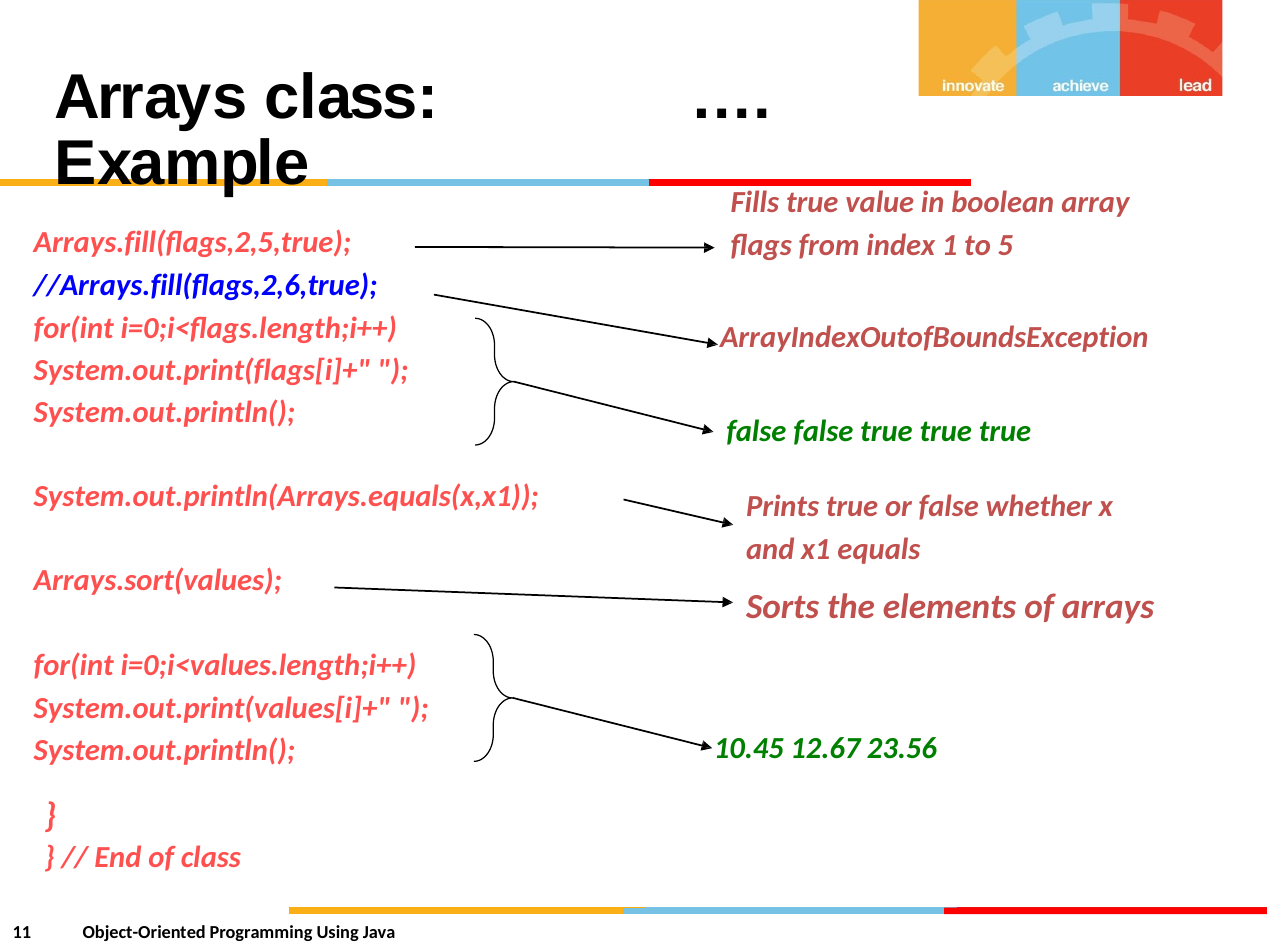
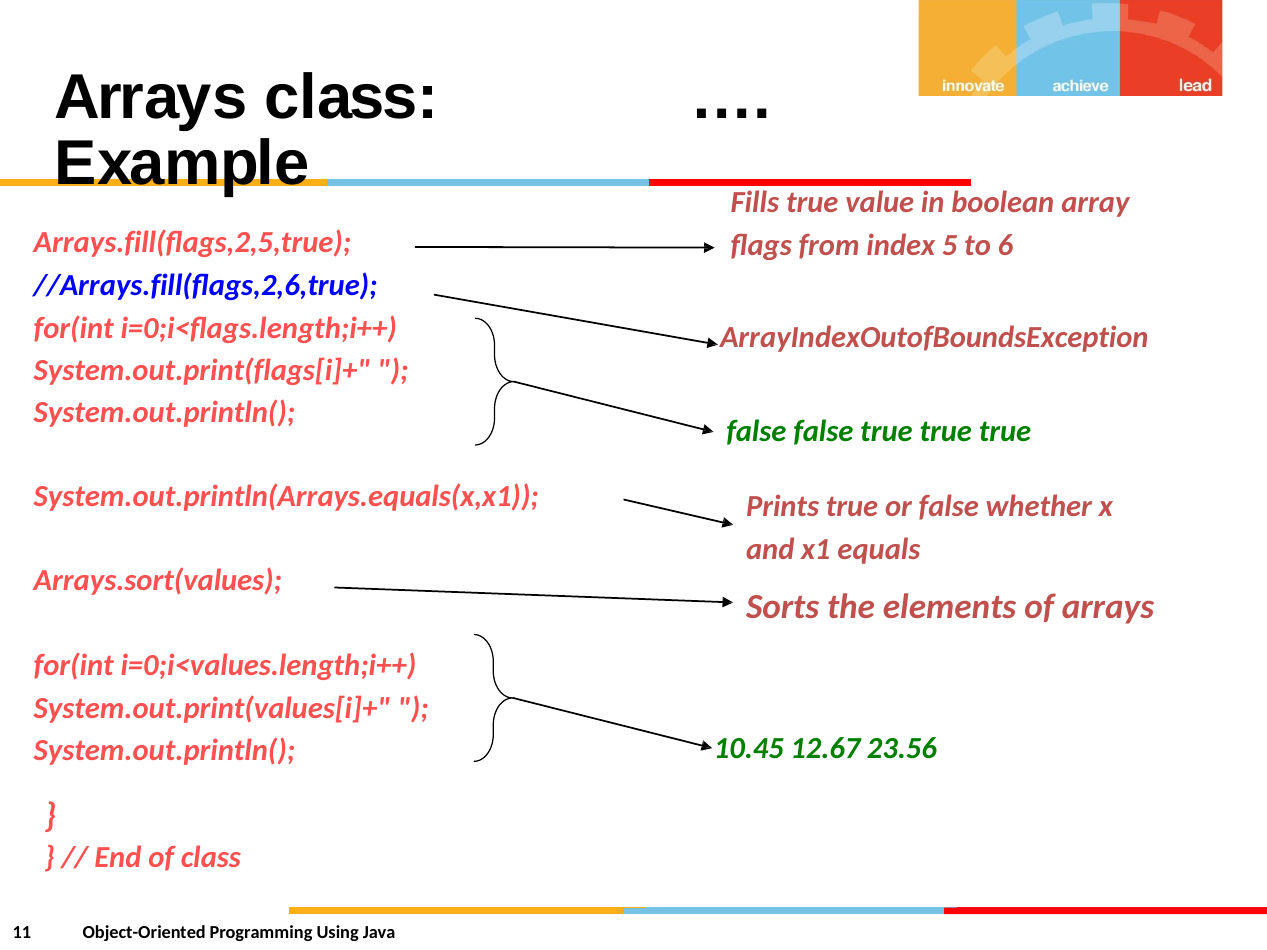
1: 1 -> 5
5: 5 -> 6
